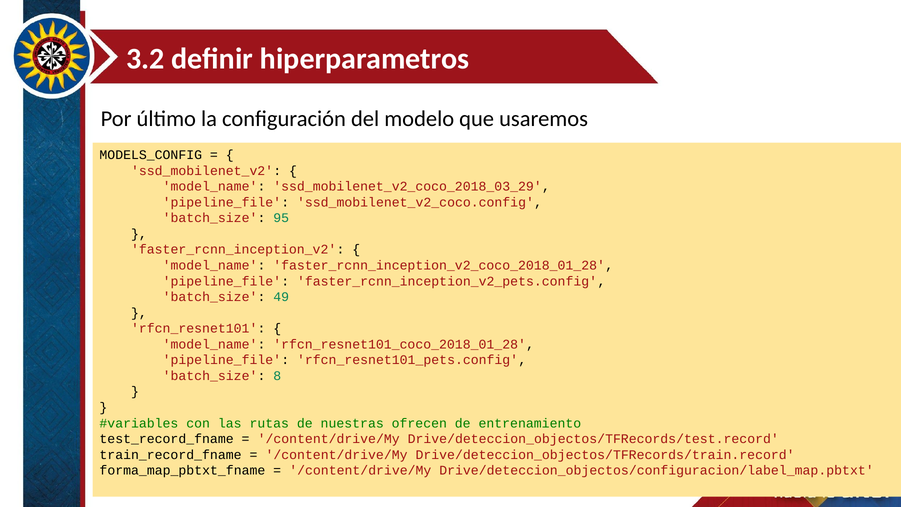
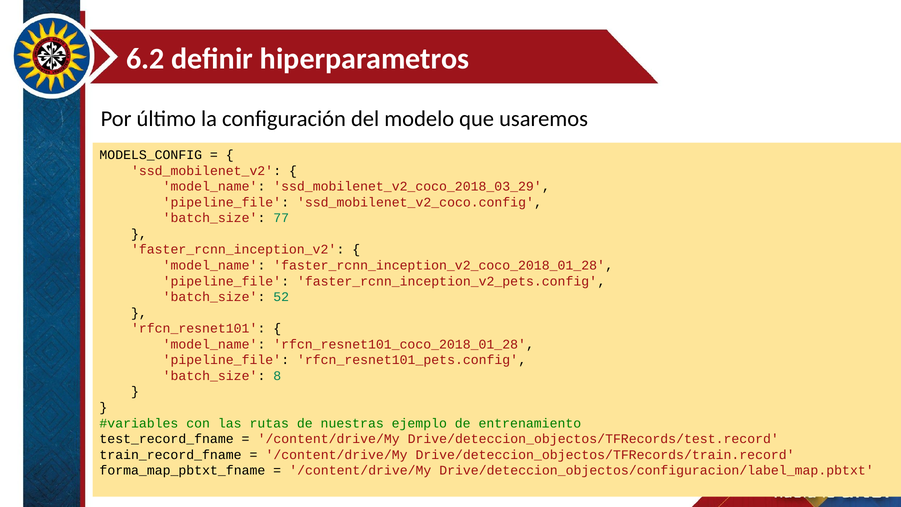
3.2: 3.2 -> 6.2
95: 95 -> 77
49: 49 -> 52
ofrecen: ofrecen -> ejemplo
